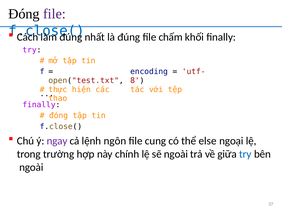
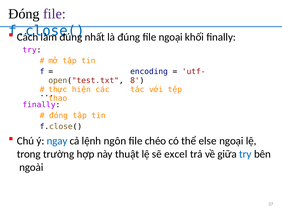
file chấm: chấm -> ngoại
ngay colour: purple -> blue
cung: cung -> chéo
chính: chính -> thuật
sẽ ngoài: ngoài -> excel
